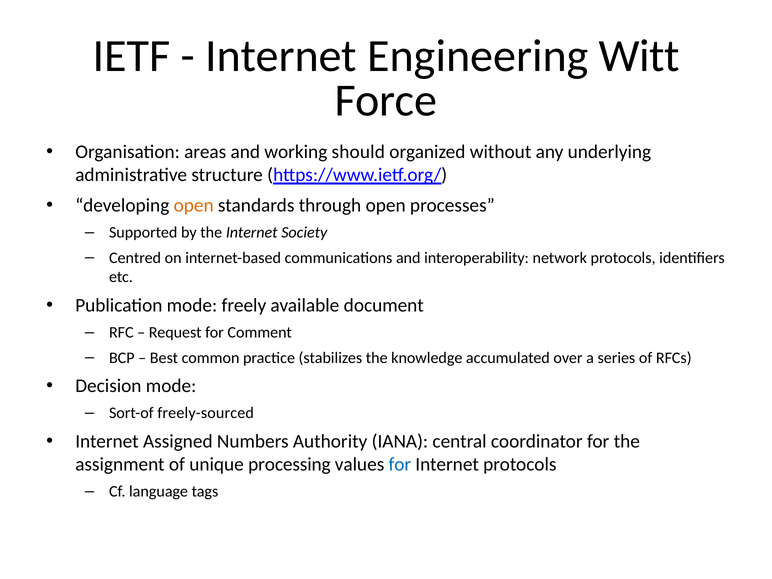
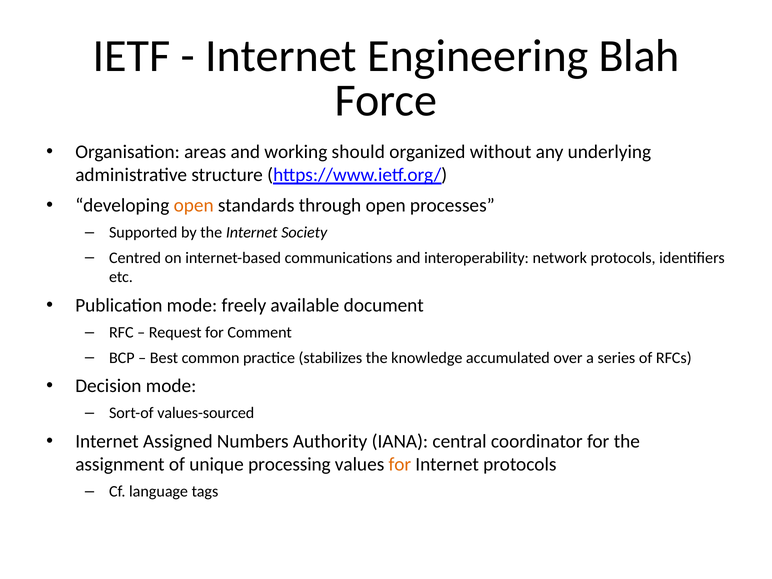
Witt: Witt -> Blah
freely-sourced: freely-sourced -> values-sourced
for at (400, 465) colour: blue -> orange
